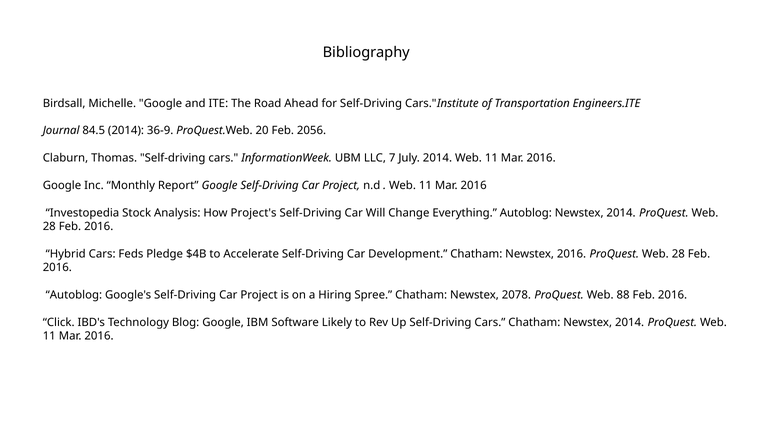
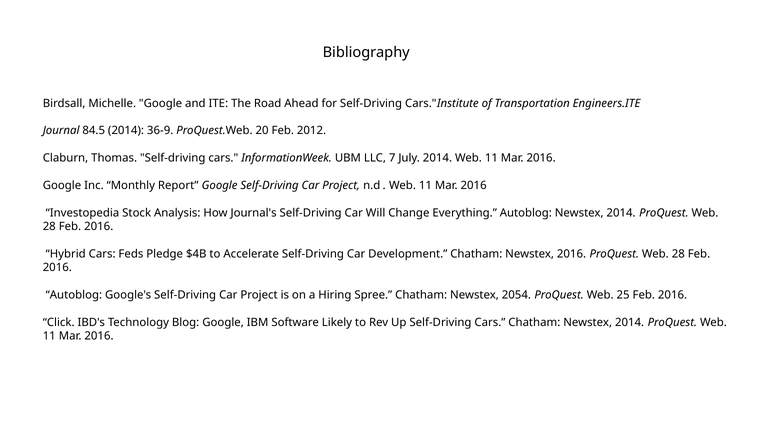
2056: 2056 -> 2012
Project's: Project's -> Journal's
2078: 2078 -> 2054
88: 88 -> 25
